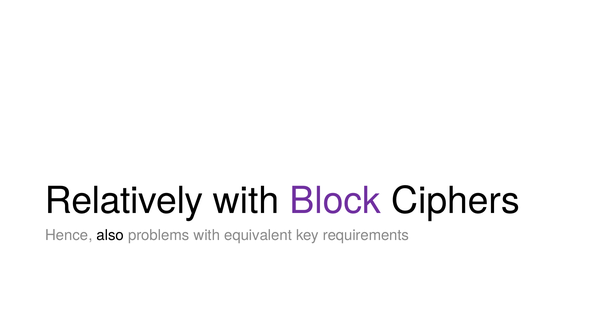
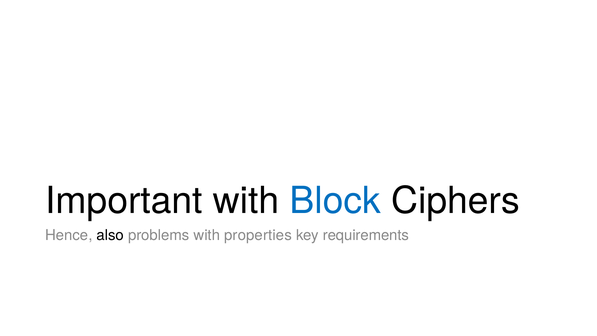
Relatively: Relatively -> Important
Block colour: purple -> blue
equivalent: equivalent -> properties
